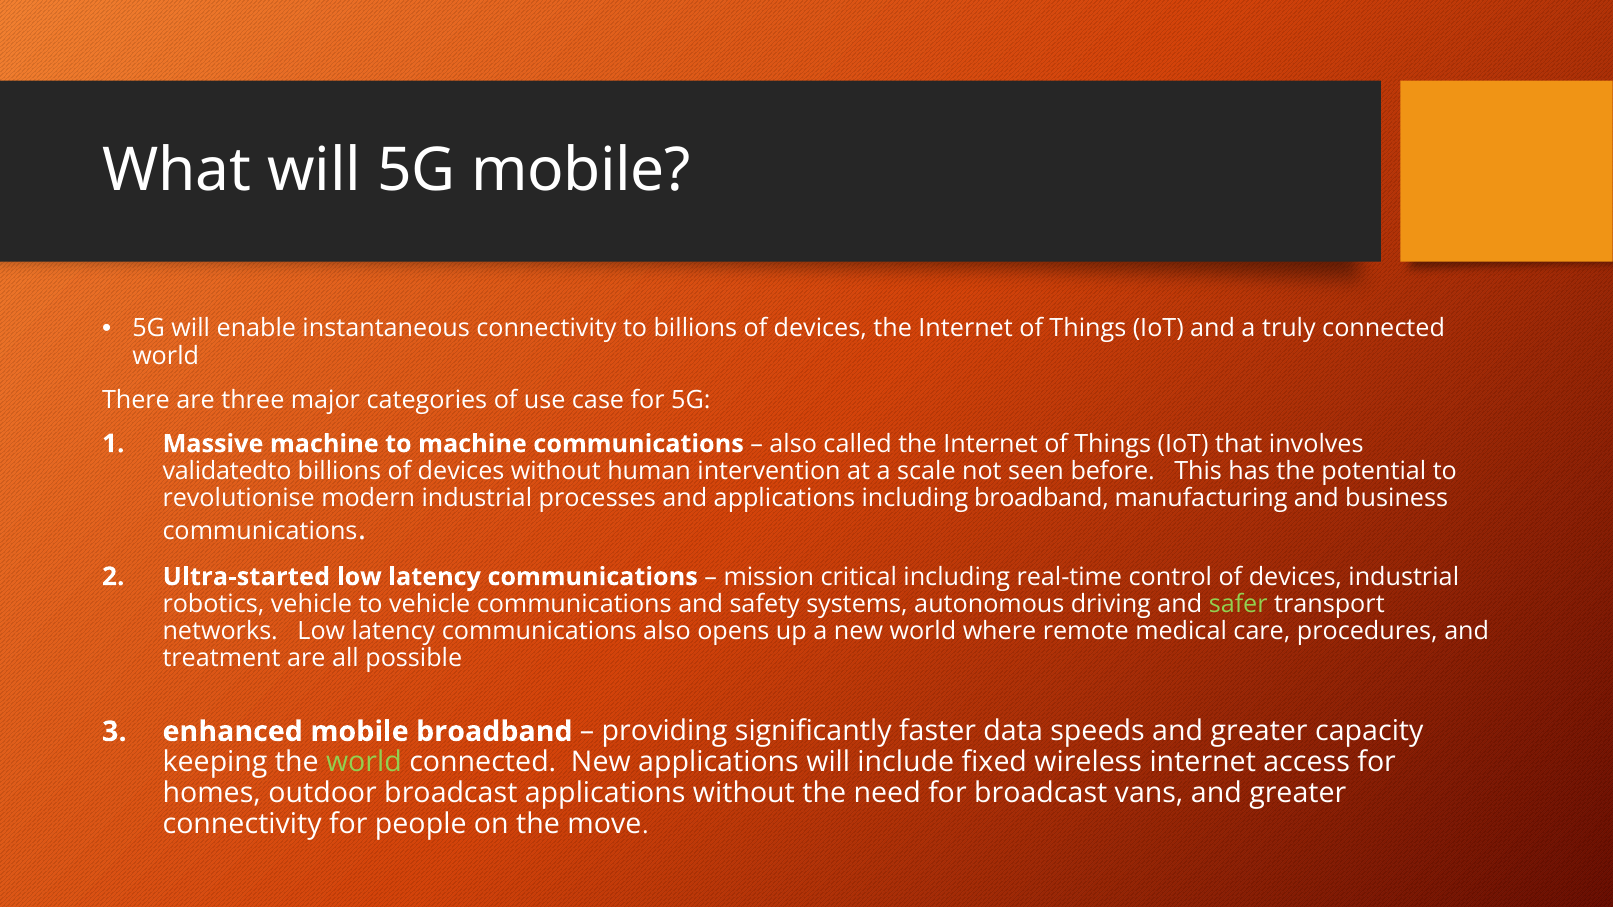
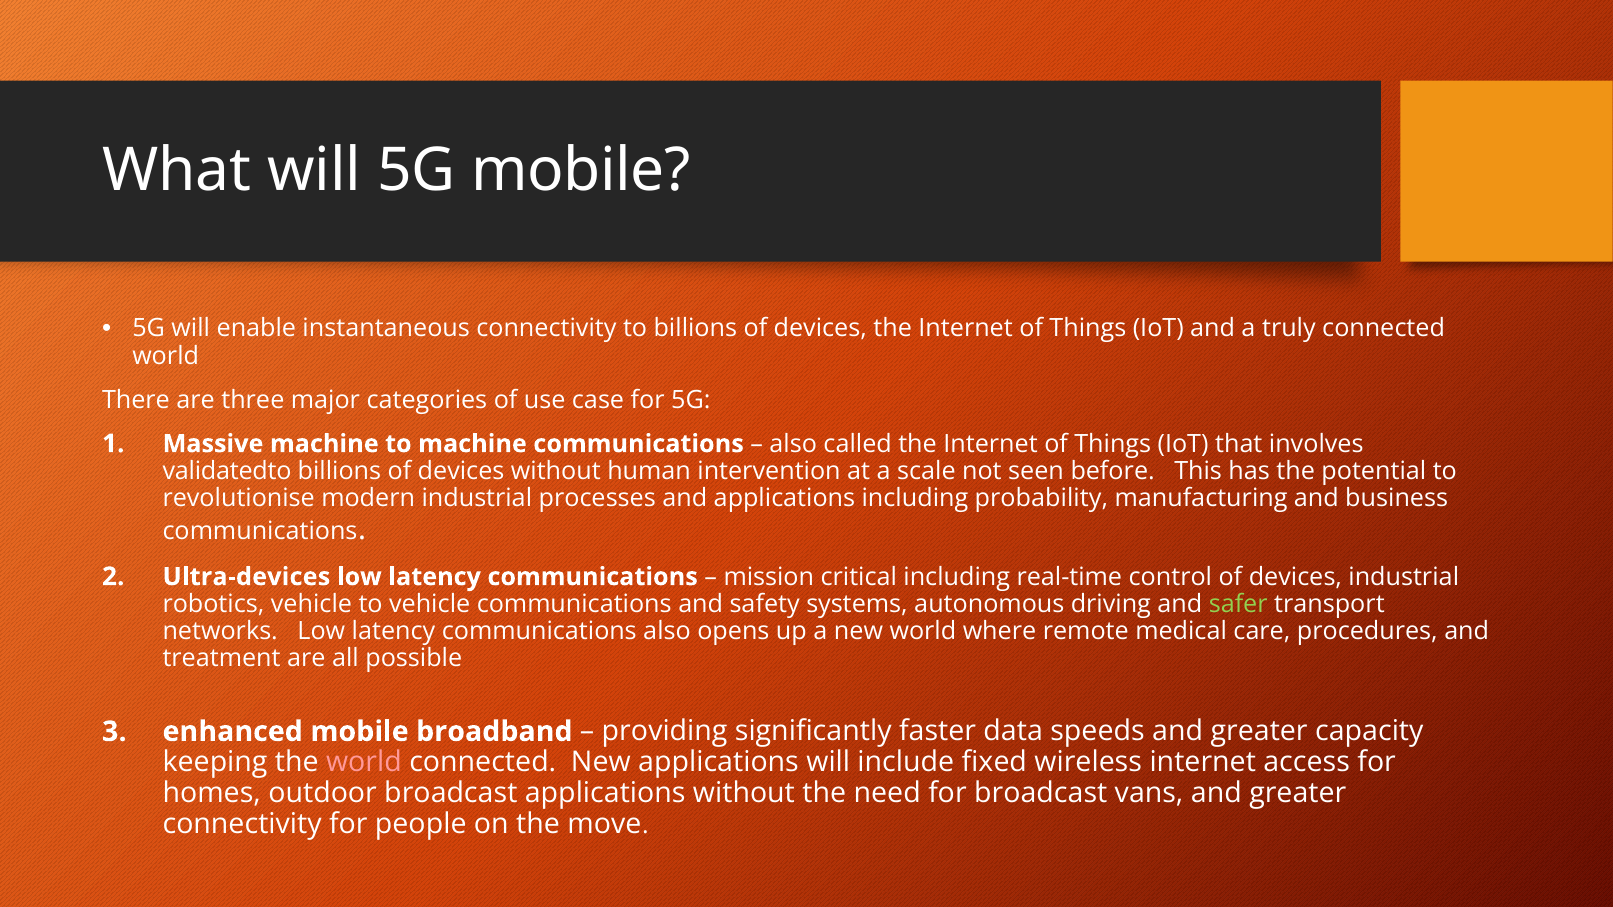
including broadband: broadband -> probability
Ultra-started: Ultra-started -> Ultra-devices
world at (364, 763) colour: light green -> pink
